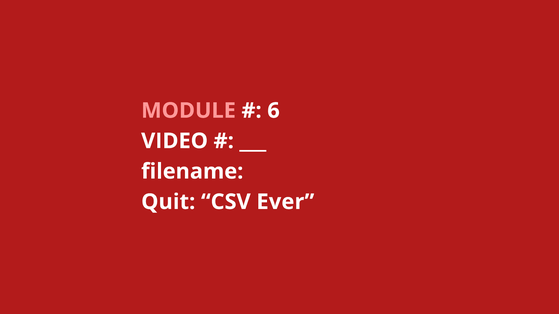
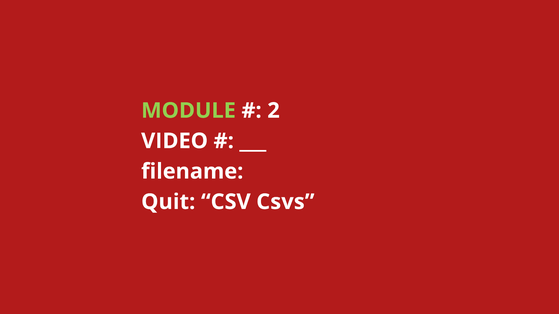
MODULE colour: pink -> light green
6: 6 -> 2
Ever: Ever -> Csvs
